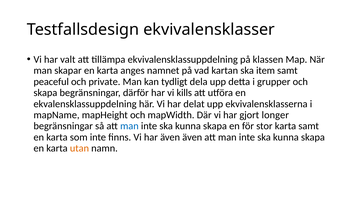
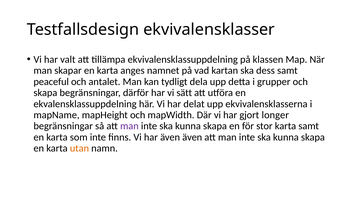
item: item -> dess
private: private -> antalet
kills: kills -> sätt
man at (129, 126) colour: blue -> purple
